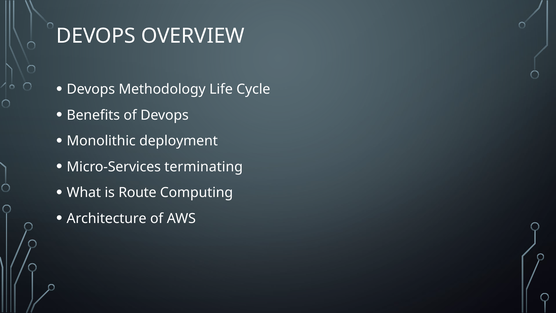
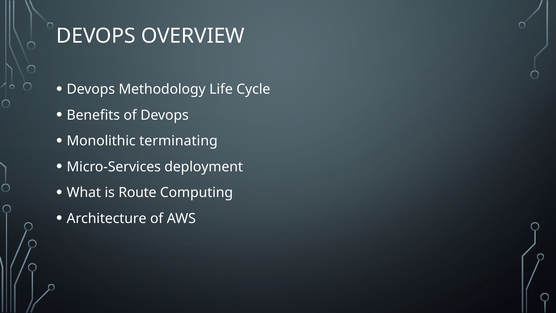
deployment: deployment -> terminating
terminating: terminating -> deployment
